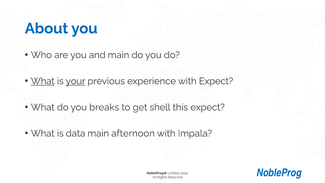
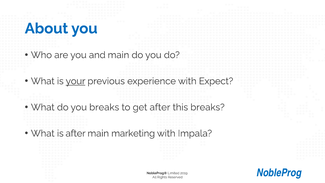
What at (43, 81) underline: present -> none
get shell: shell -> after
this expect: expect -> breaks
is data: data -> after
afternoon: afternoon -> marketing
